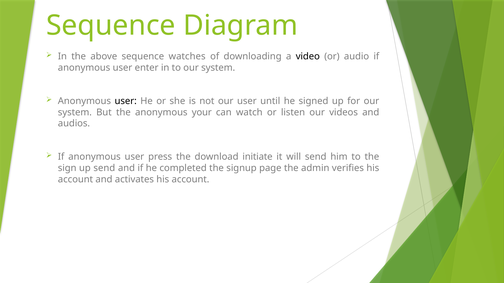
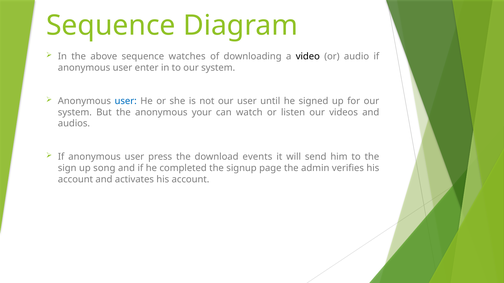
user at (126, 101) colour: black -> blue
initiate: initiate -> events
up send: send -> song
